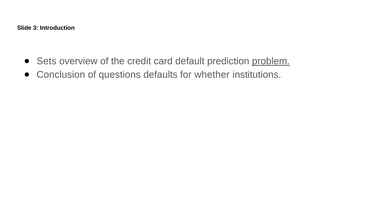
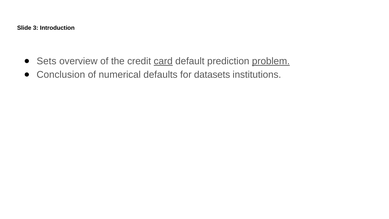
card underline: none -> present
questions: questions -> numerical
whether: whether -> datasets
